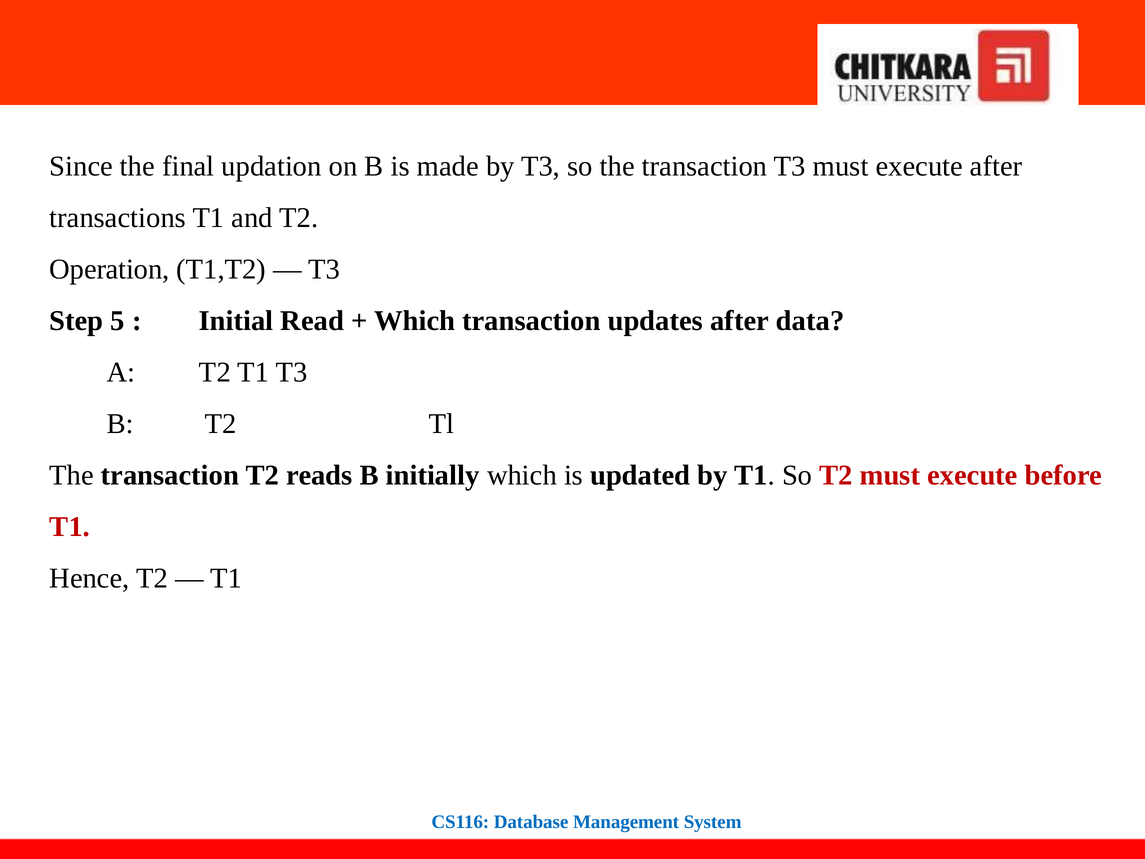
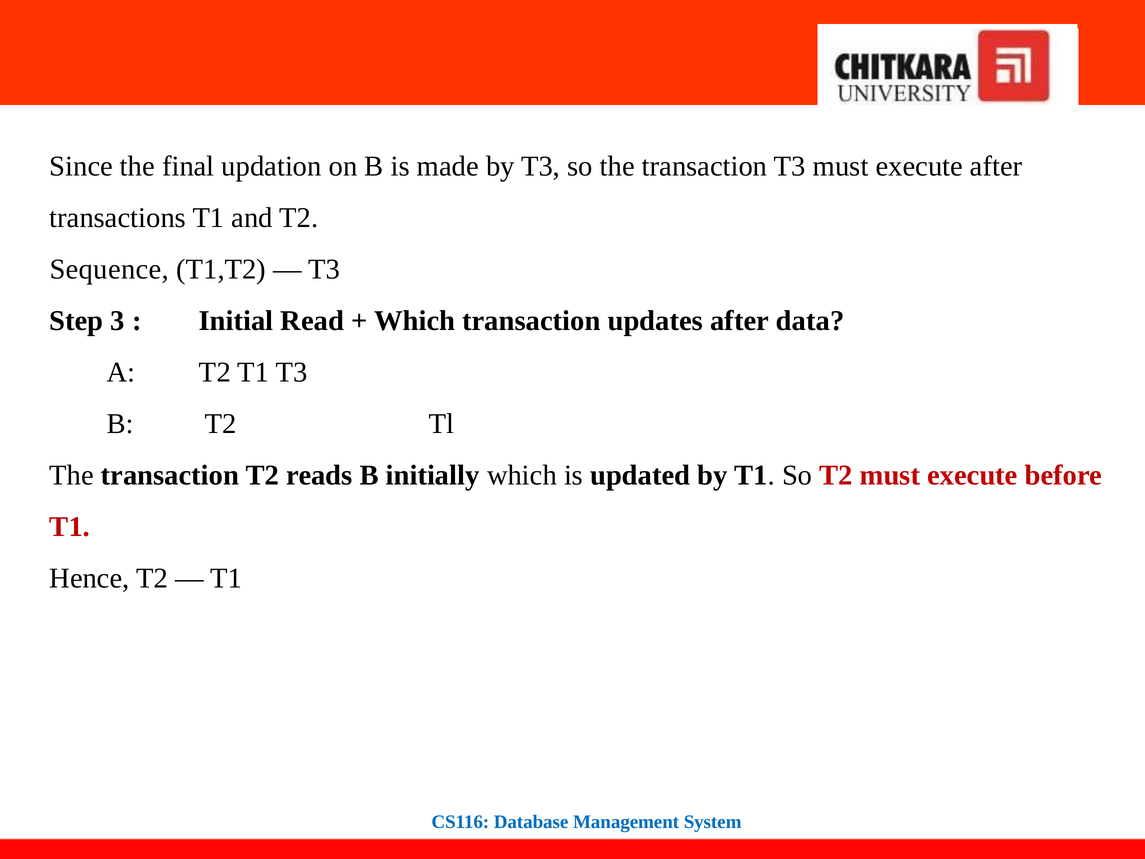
Operation: Operation -> Sequence
5: 5 -> 3
